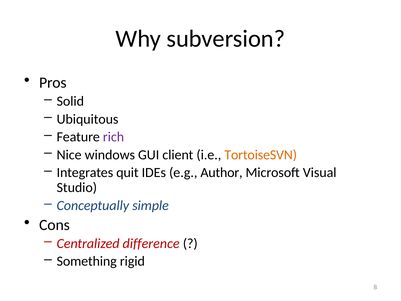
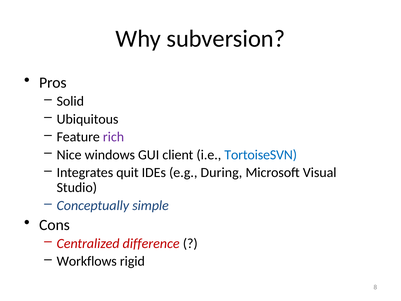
TortoiseSVN colour: orange -> blue
Author: Author -> During
Something: Something -> Workflows
